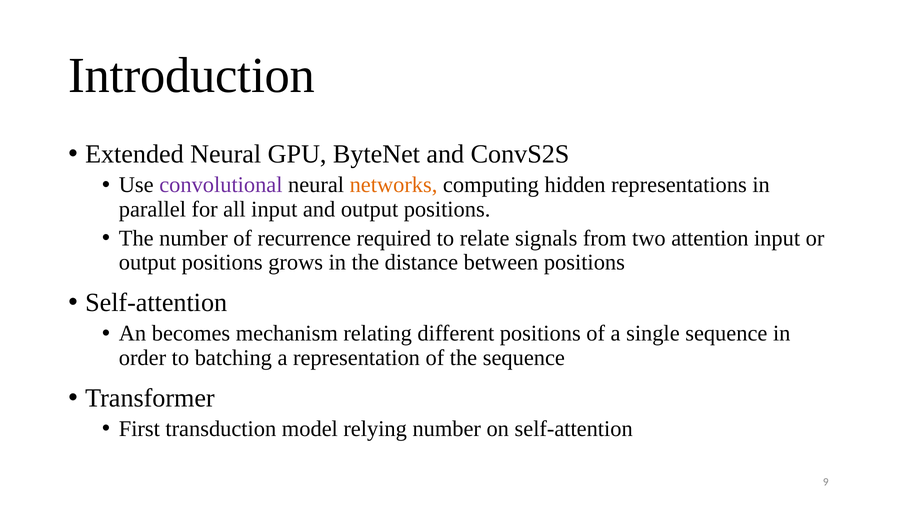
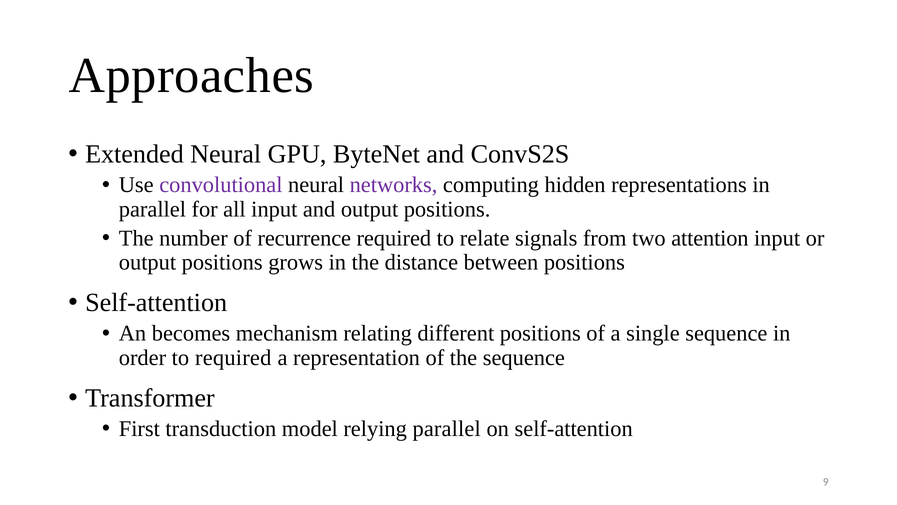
Introduction: Introduction -> Approaches
networks colour: orange -> purple
to batching: batching -> required
relying number: number -> parallel
